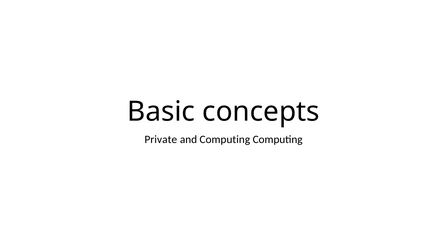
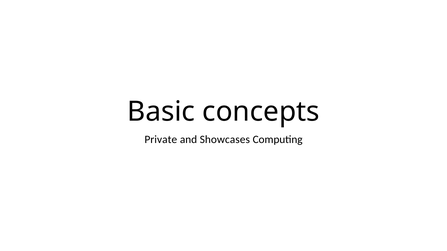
and Computing: Computing -> Showcases
